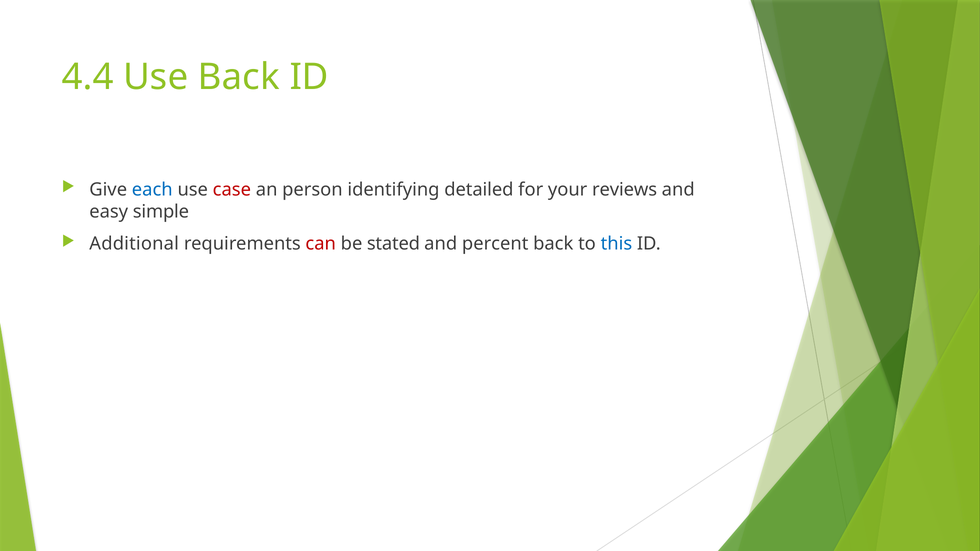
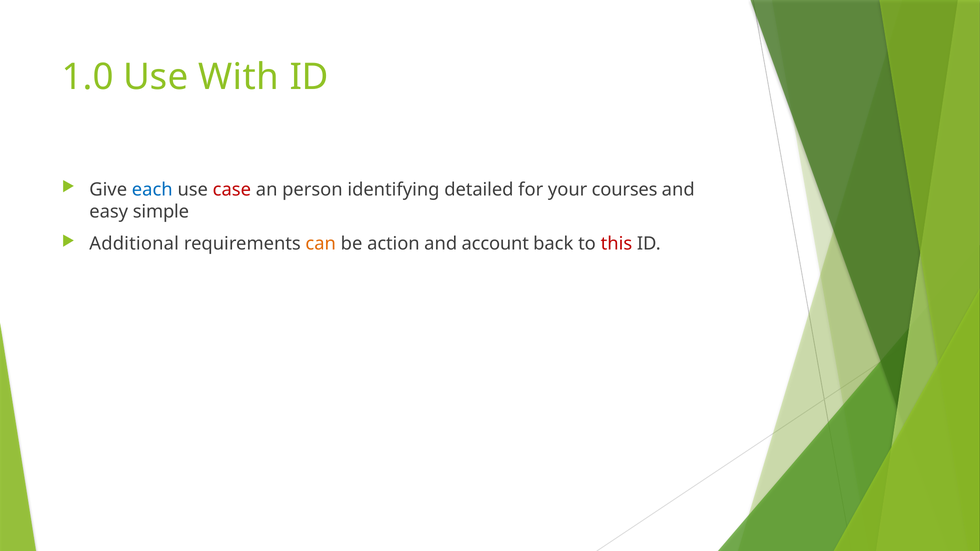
4.4: 4.4 -> 1.0
Use Back: Back -> With
reviews: reviews -> courses
can colour: red -> orange
stated: stated -> action
percent: percent -> account
this colour: blue -> red
